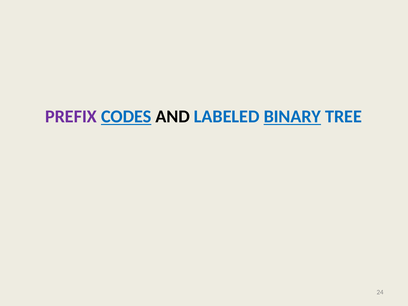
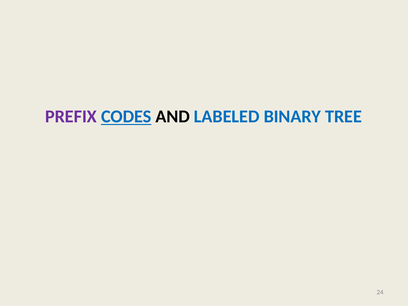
BINARY underline: present -> none
